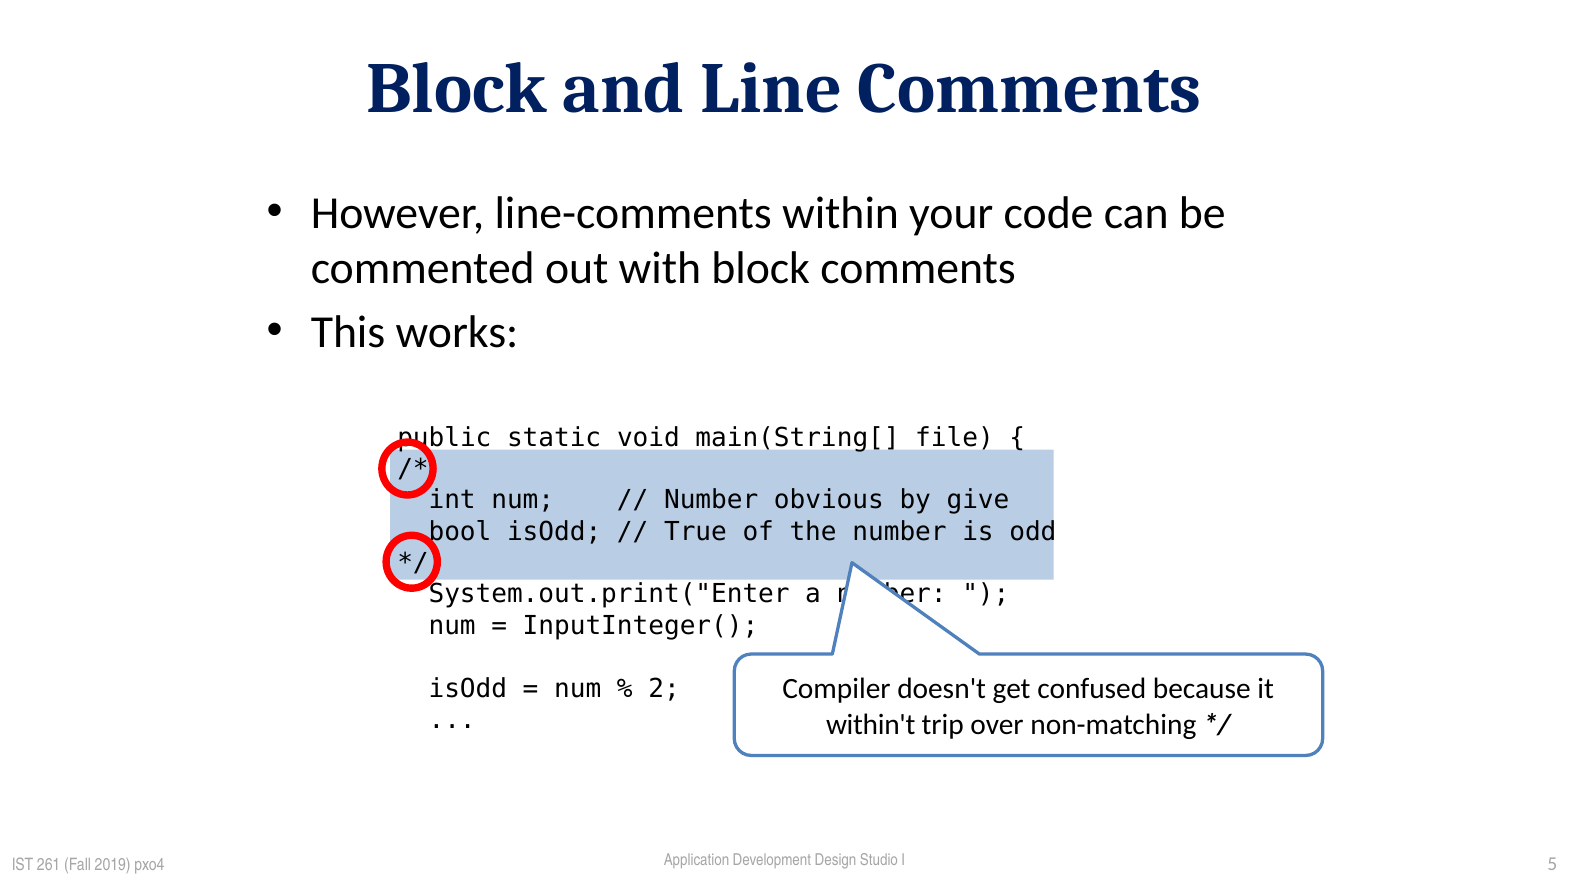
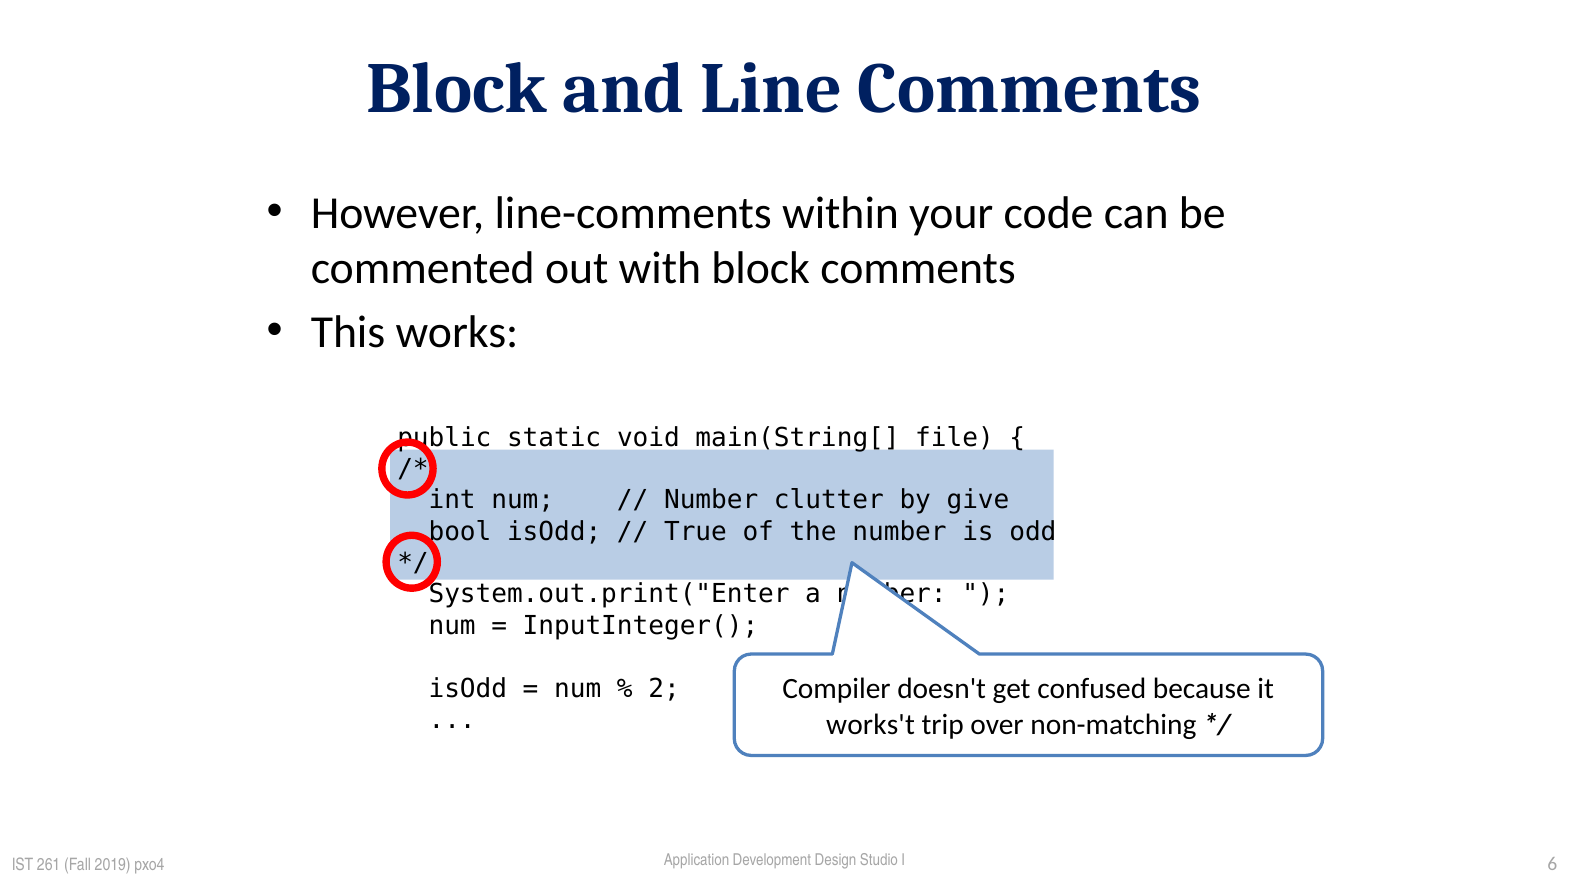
obvious: obvious -> clutter
within't: within't -> works't
5: 5 -> 6
